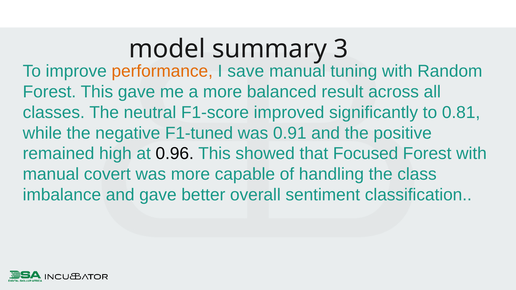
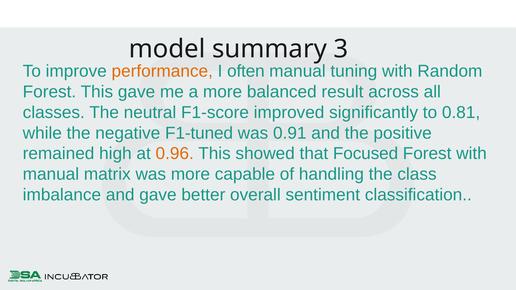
save: save -> often
0.96 colour: black -> orange
covert: covert -> matrix
